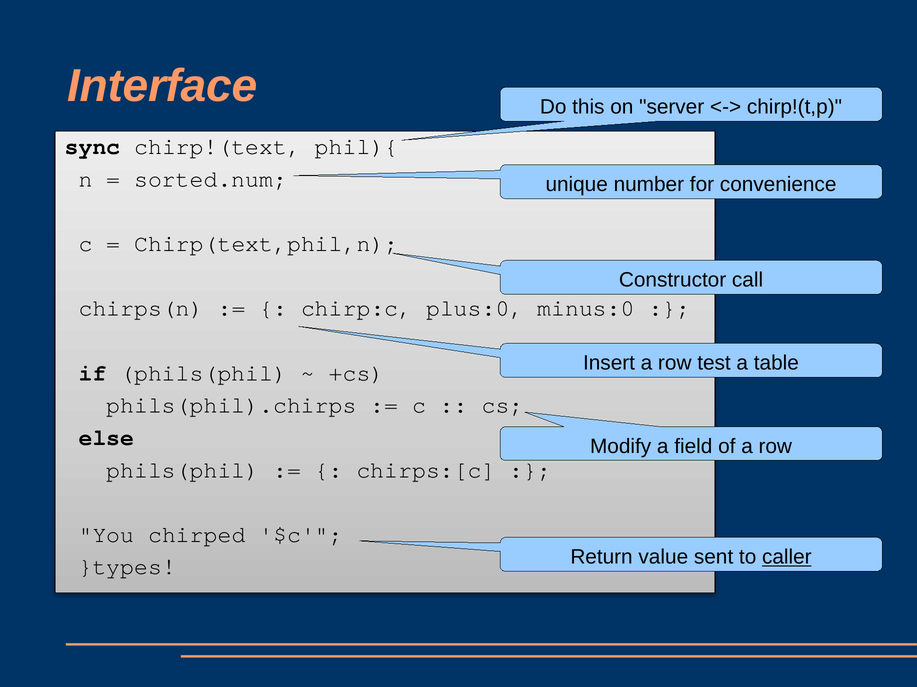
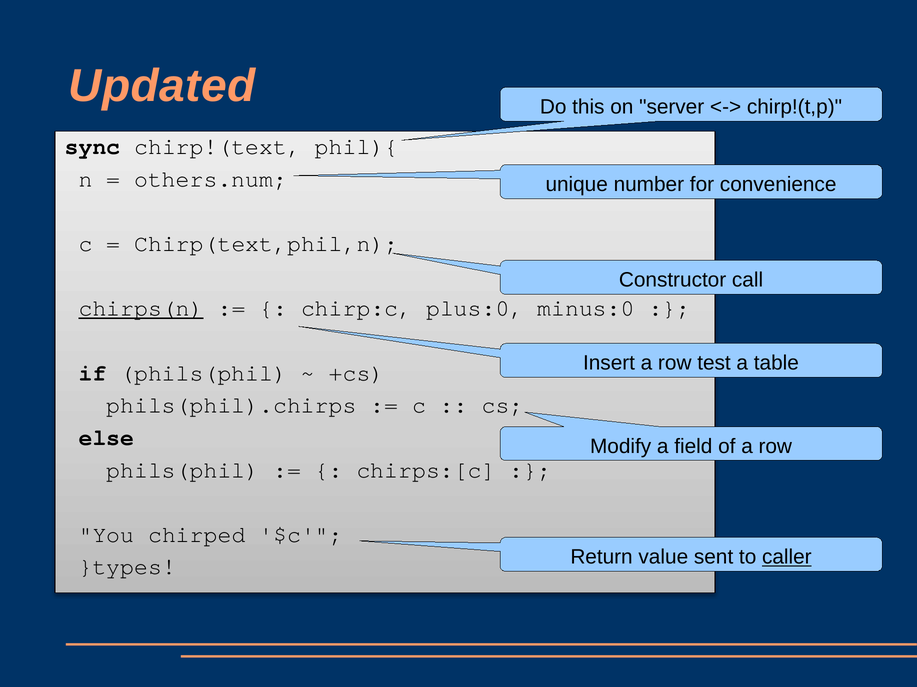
Interface: Interface -> Updated
sorted.num: sorted.num -> others.num
chirps(n underline: none -> present
